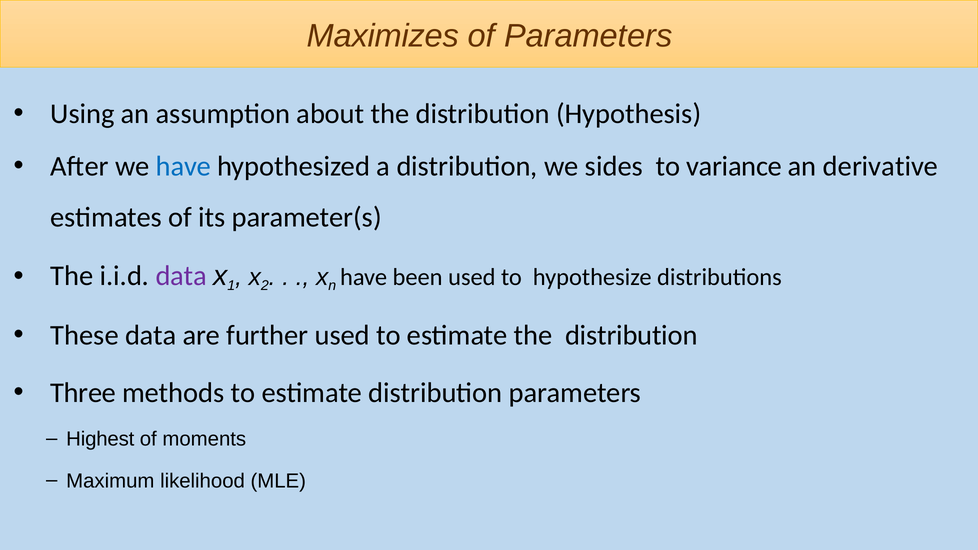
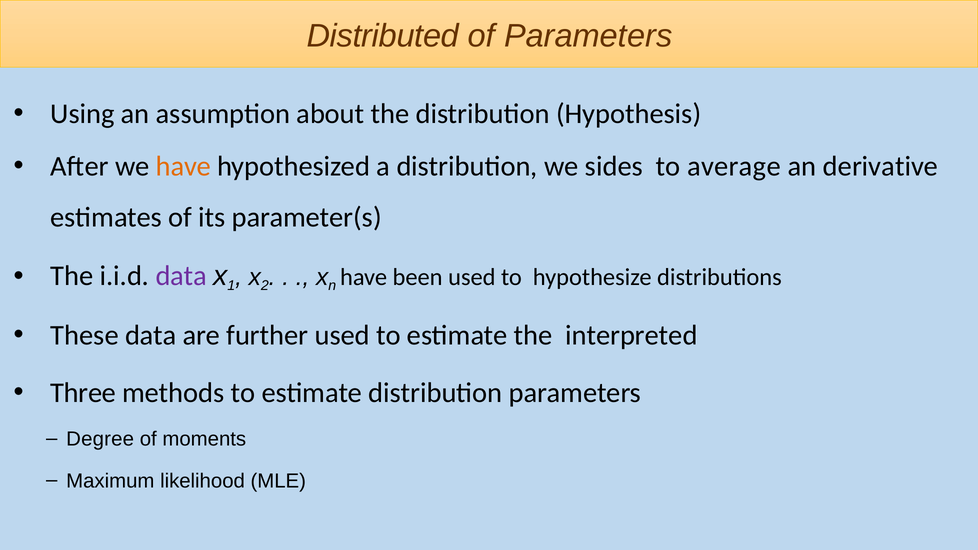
Maximizes: Maximizes -> Distributed
have at (183, 166) colour: blue -> orange
variance: variance -> average
estimate the distribution: distribution -> interpreted
Highest: Highest -> Degree
